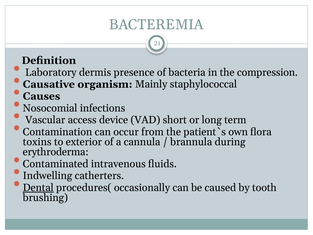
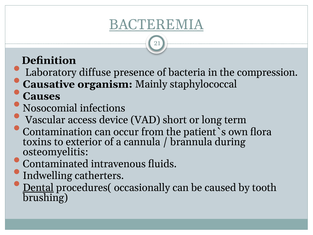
BACTEREMIA underline: none -> present
dermis: dermis -> diffuse
erythroderma: erythroderma -> osteomyelitis
